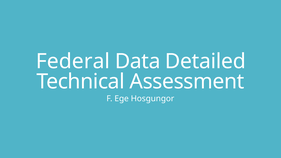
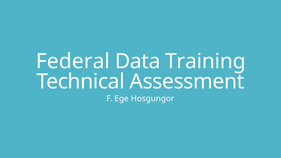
Detailed: Detailed -> Training
